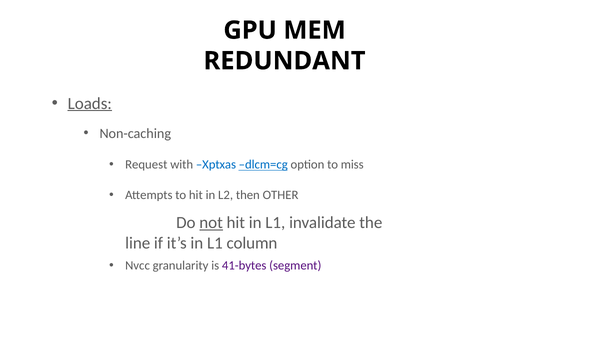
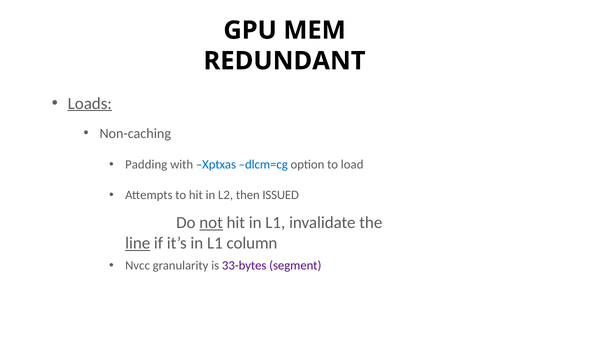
Request: Request -> Padding
dlcm=cg underline: present -> none
miss: miss -> load
OTHER: OTHER -> ISSUED
line underline: none -> present
41-bytes: 41-bytes -> 33-bytes
